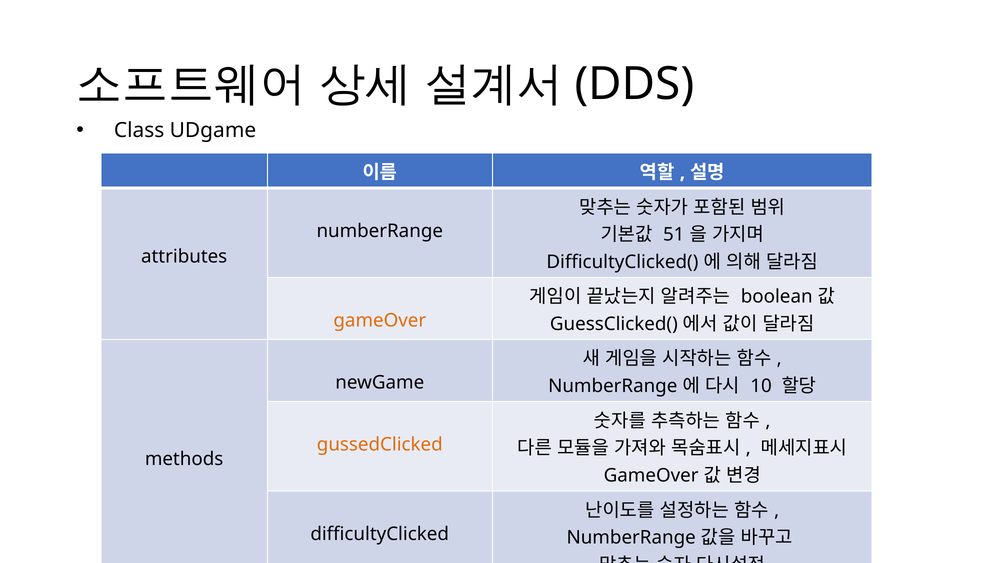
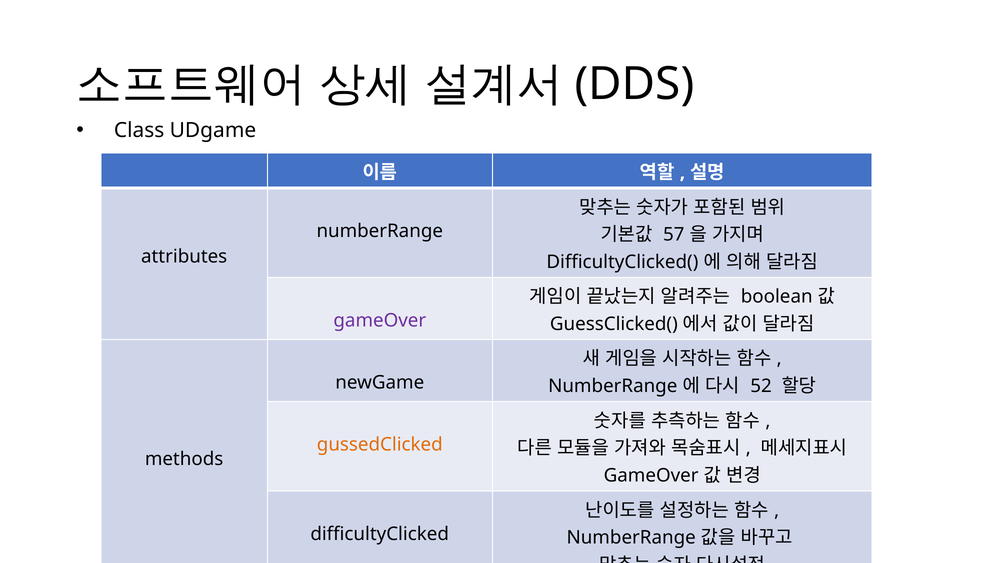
51: 51 -> 57
gameOver at (380, 321) colour: orange -> purple
10: 10 -> 52
